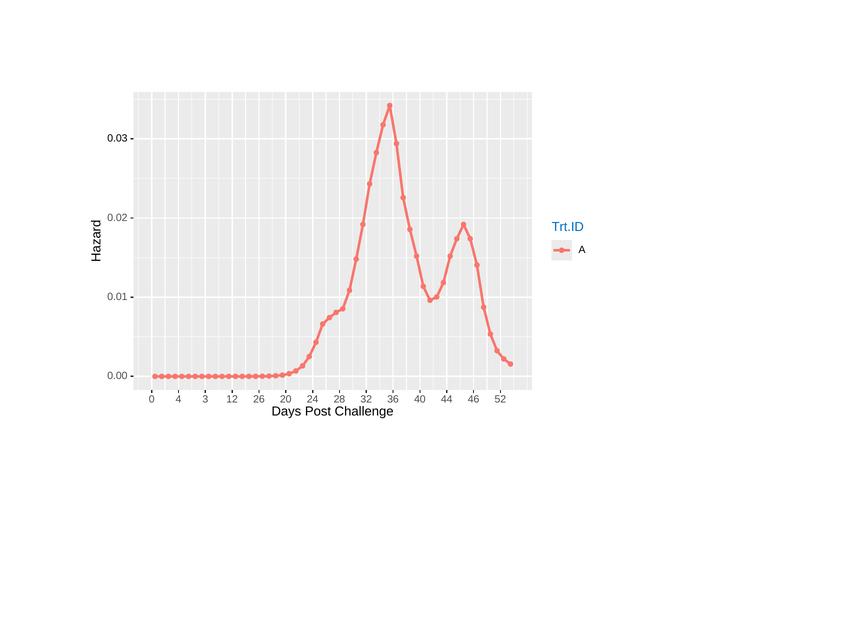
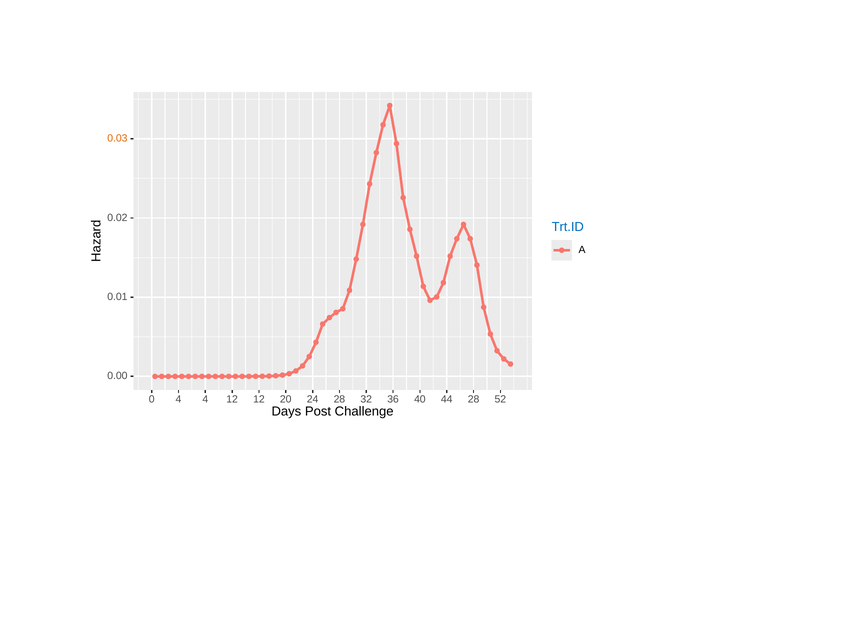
0.03 colour: black -> orange
4 3: 3 -> 4
12 26: 26 -> 12
44 46: 46 -> 28
